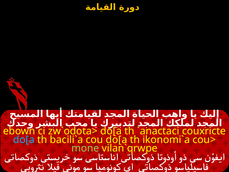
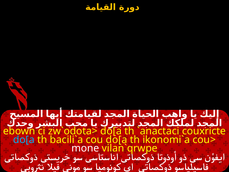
mone colour: light green -> white
